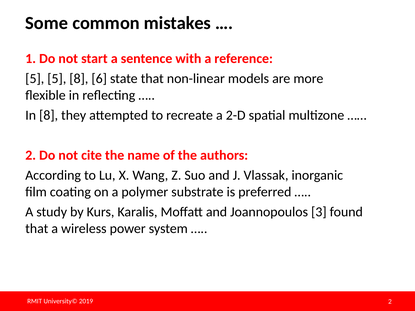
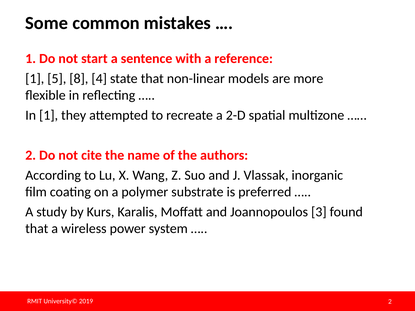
5 at (35, 79): 5 -> 1
6: 6 -> 4
In 8: 8 -> 1
